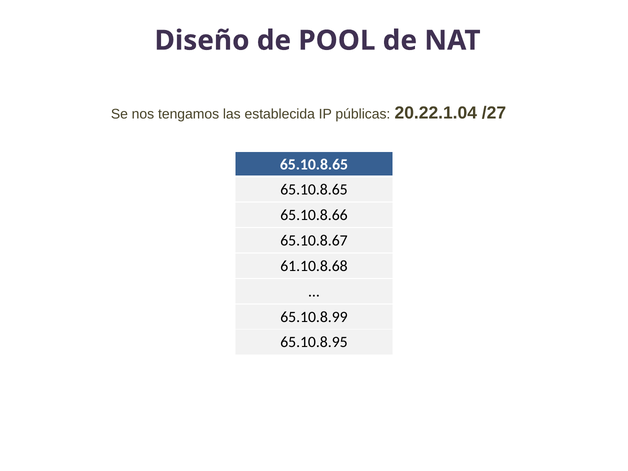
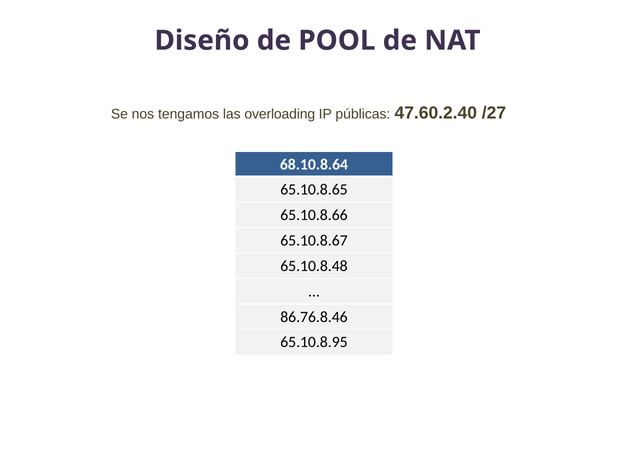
establecida: establecida -> overloading
20.22.1.04: 20.22.1.04 -> 47.60.2.40
65.10.8.65 at (314, 164): 65.10.8.65 -> 68.10.8.64
61.10.8.68: 61.10.8.68 -> 65.10.8.48
65.10.8.99: 65.10.8.99 -> 86.76.8.46
